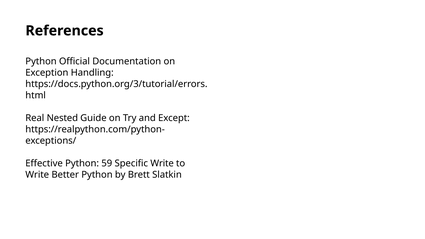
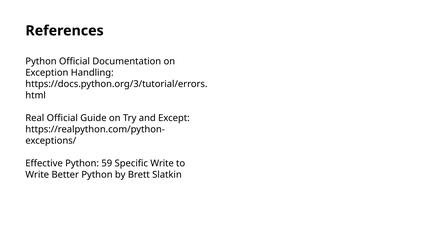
Real Nested: Nested -> Official
